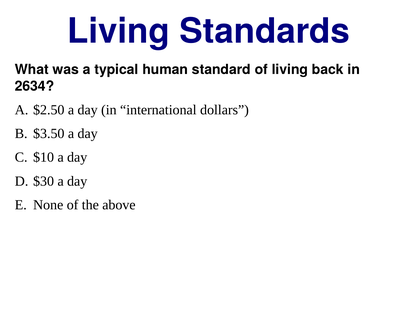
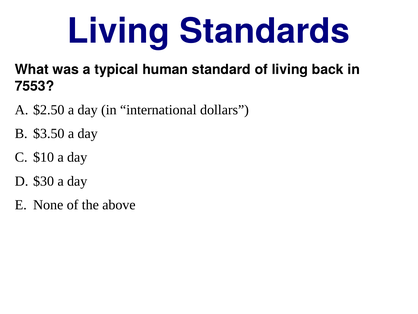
2634: 2634 -> 7553
